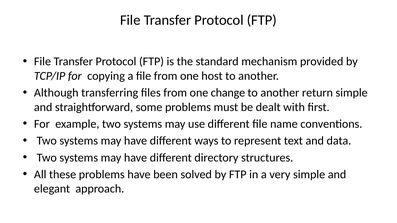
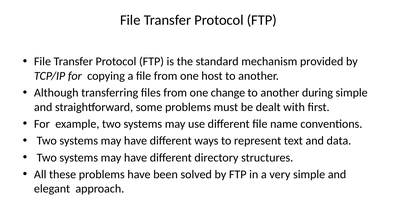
return: return -> during
